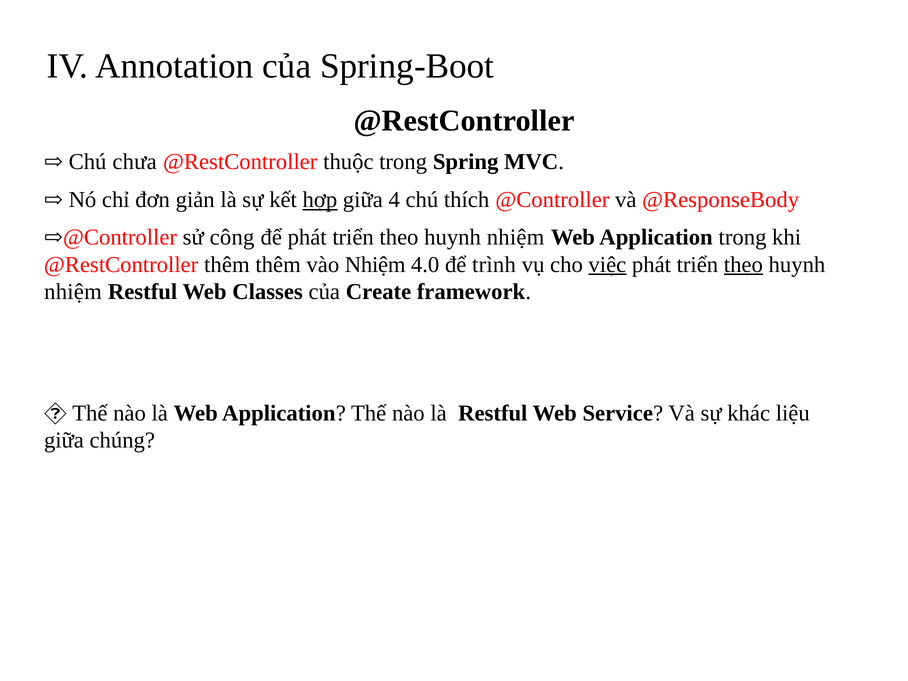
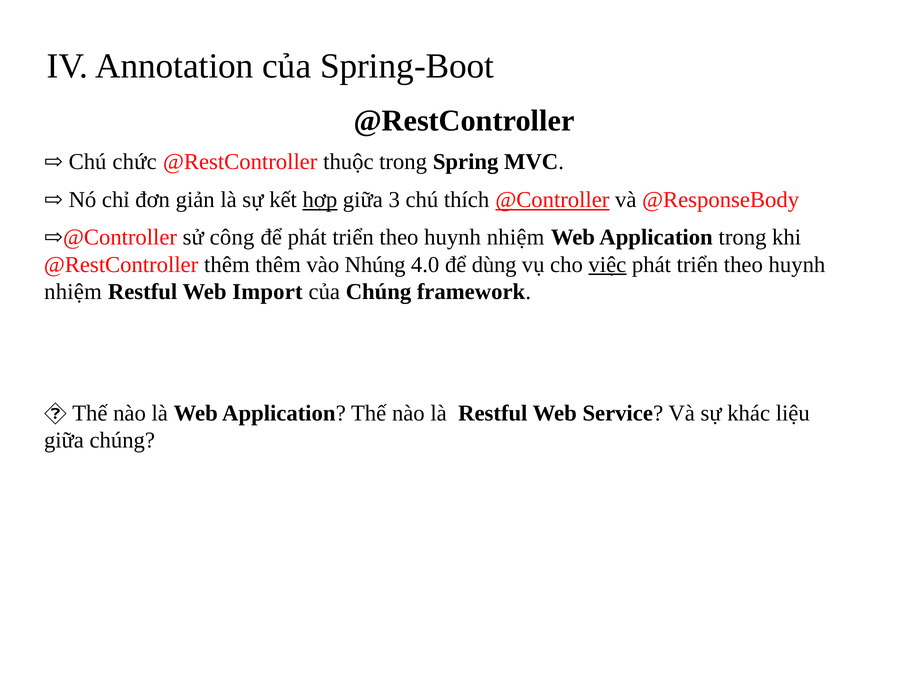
chưa: chưa -> chức
4: 4 -> 3
@Controller underline: none -> present
vào Nhiệm: Nhiệm -> Nhúng
trình: trình -> dùng
theo at (743, 265) underline: present -> none
Classes: Classes -> Import
của Create: Create -> Chúng
